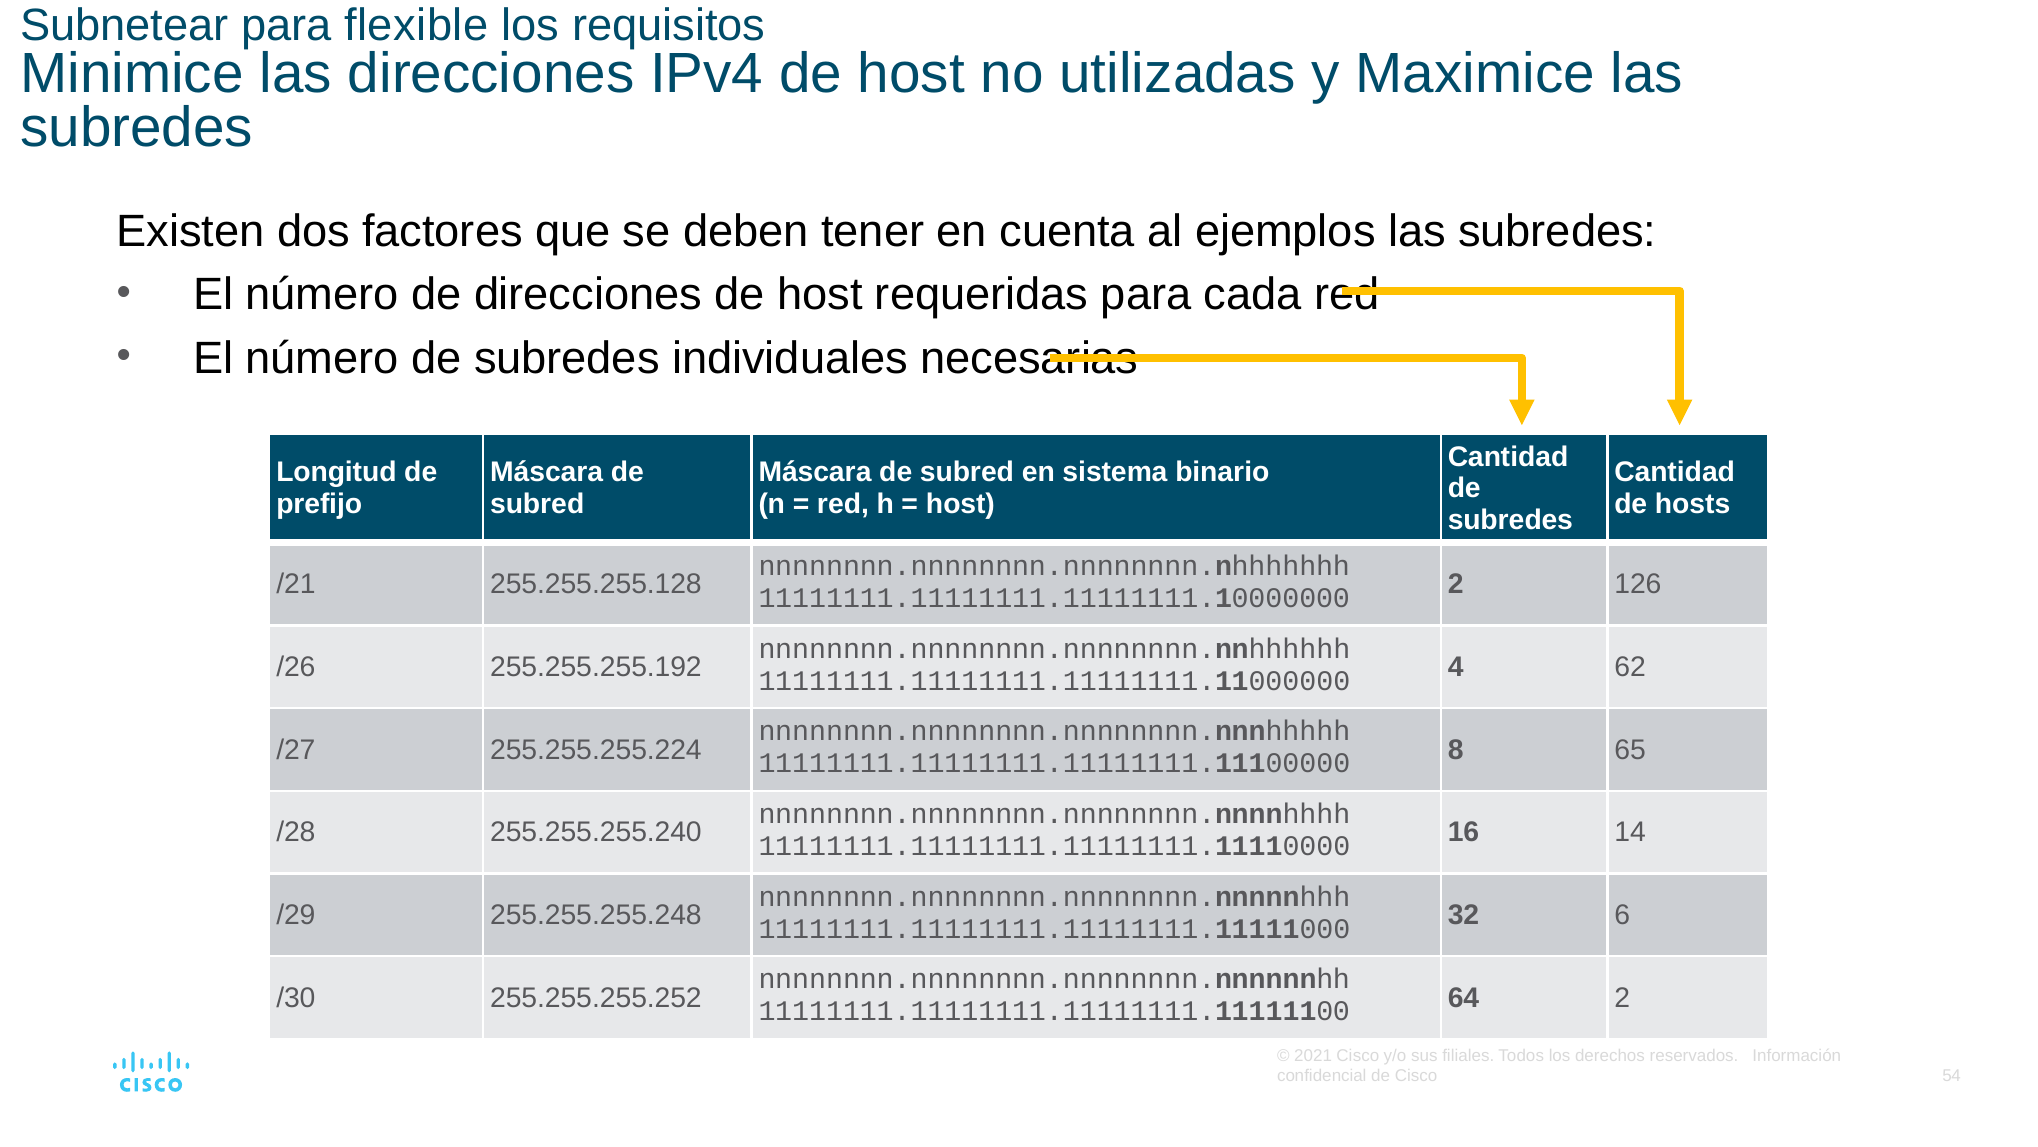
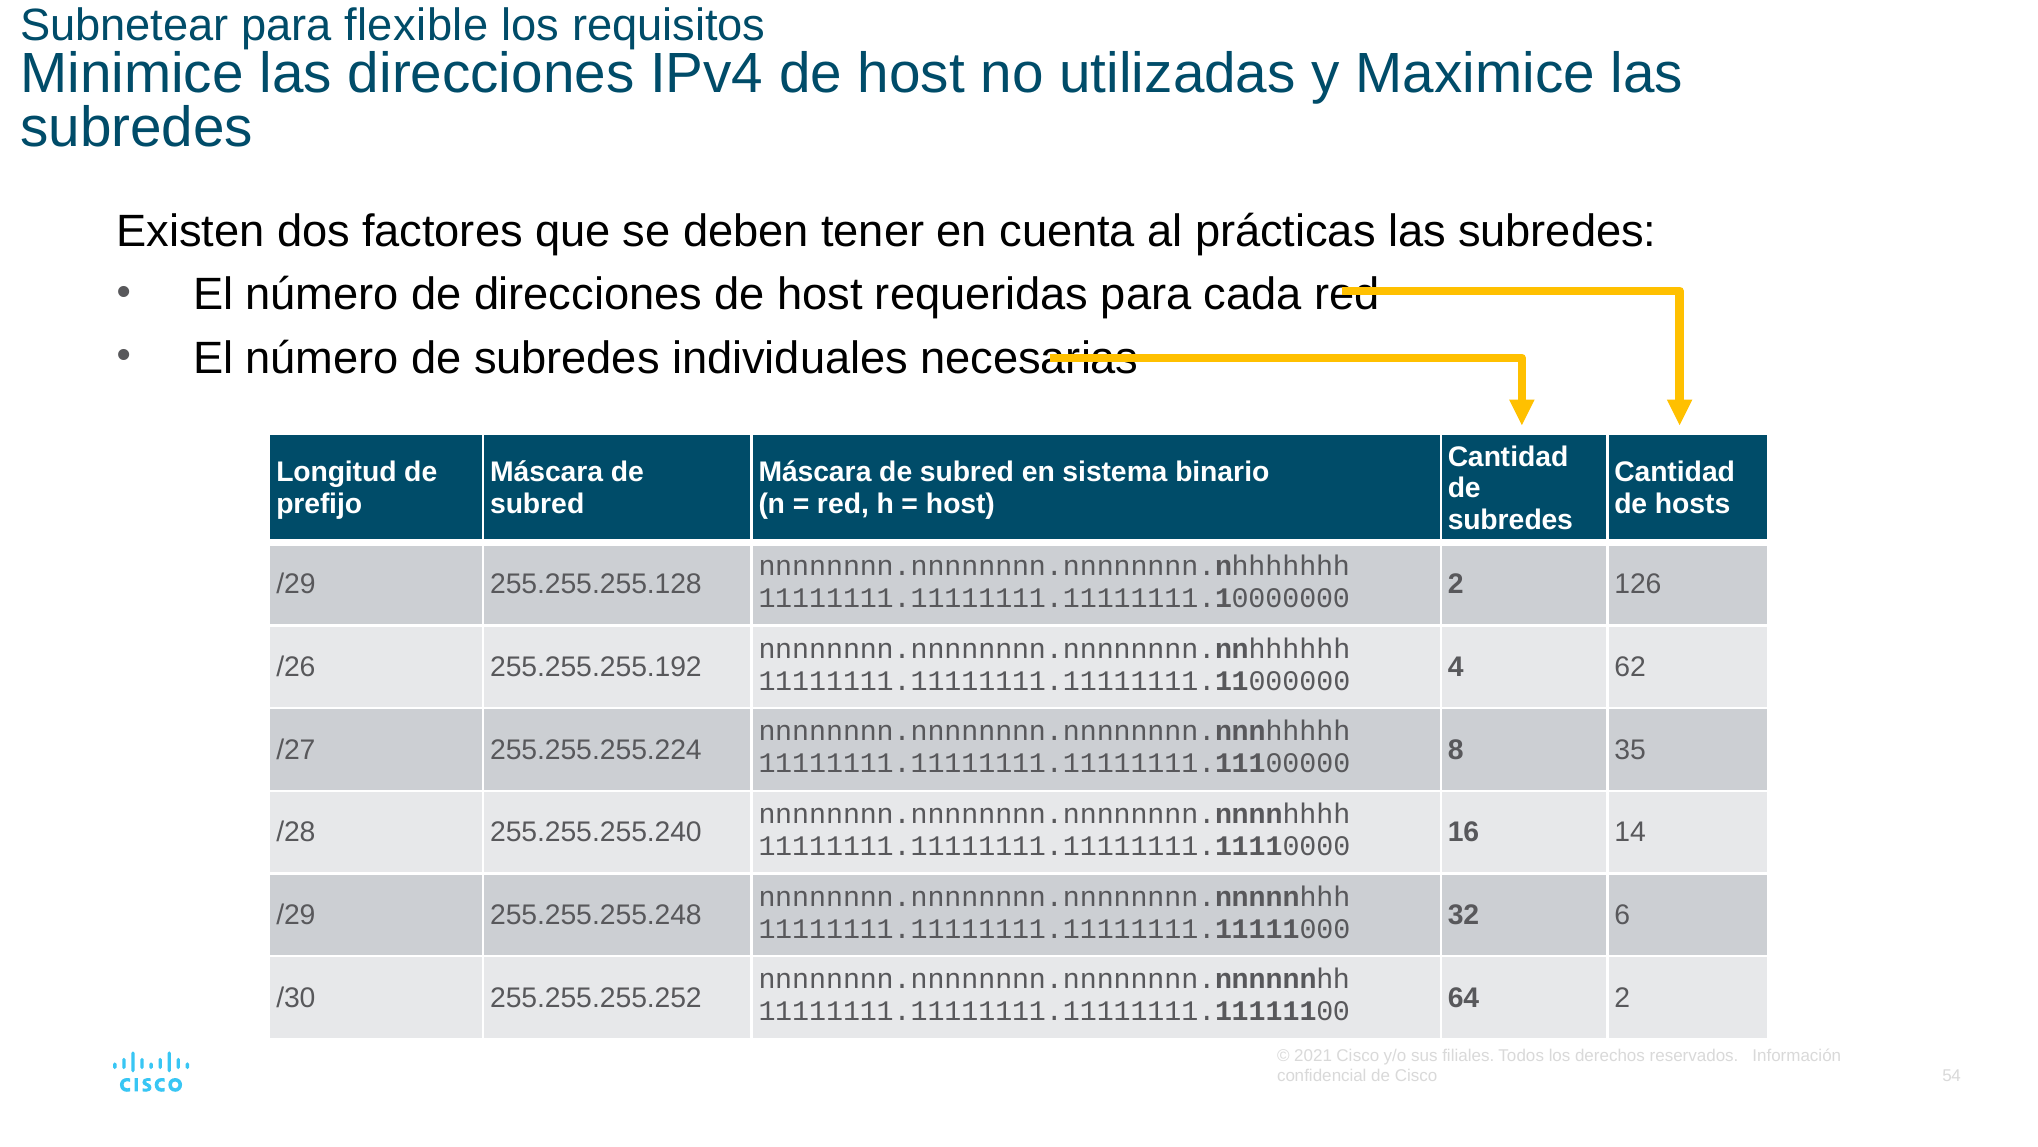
ejemplos: ejemplos -> prácticas
/21 at (296, 584): /21 -> /29
65: 65 -> 35
